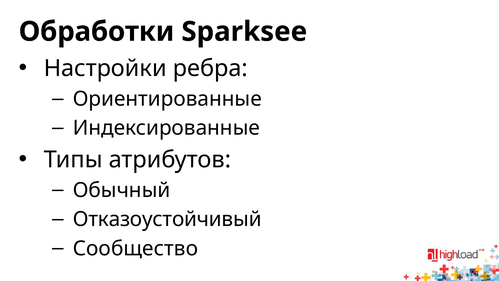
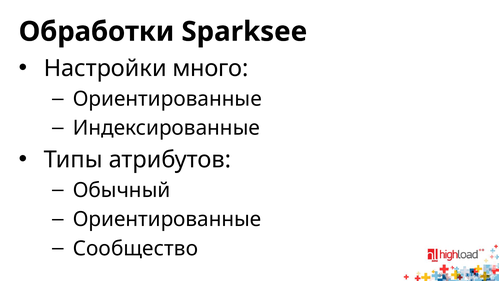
ребра: ребра -> много
Отказоустойчивый at (167, 219): Отказоустойчивый -> Ориентированные
